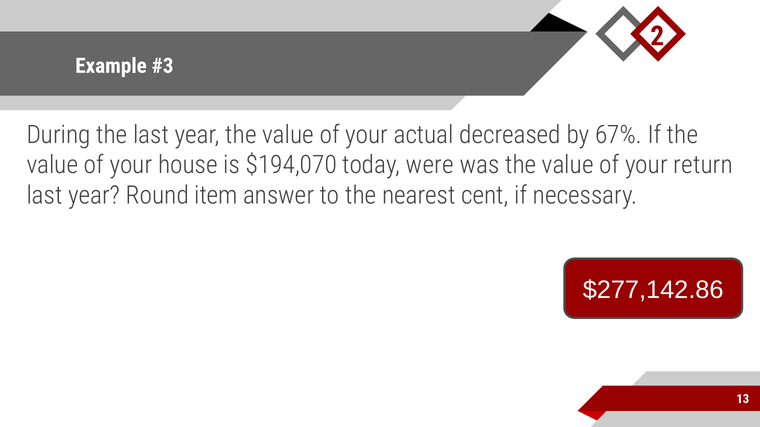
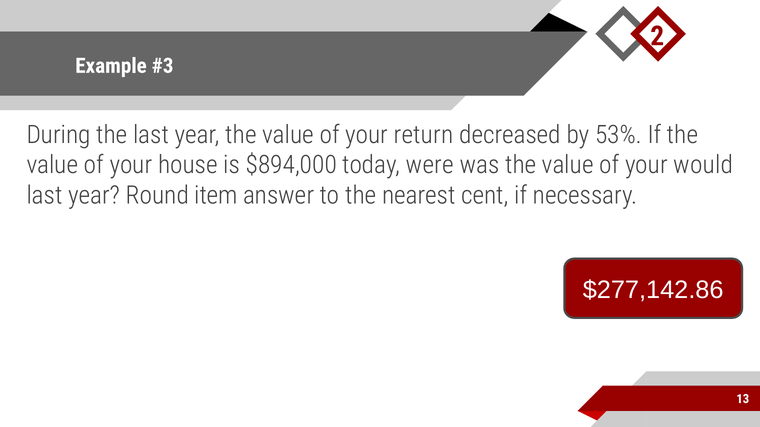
actual: actual -> return
67%: 67% -> 53%
$194,070: $194,070 -> $894,000
return: return -> would
